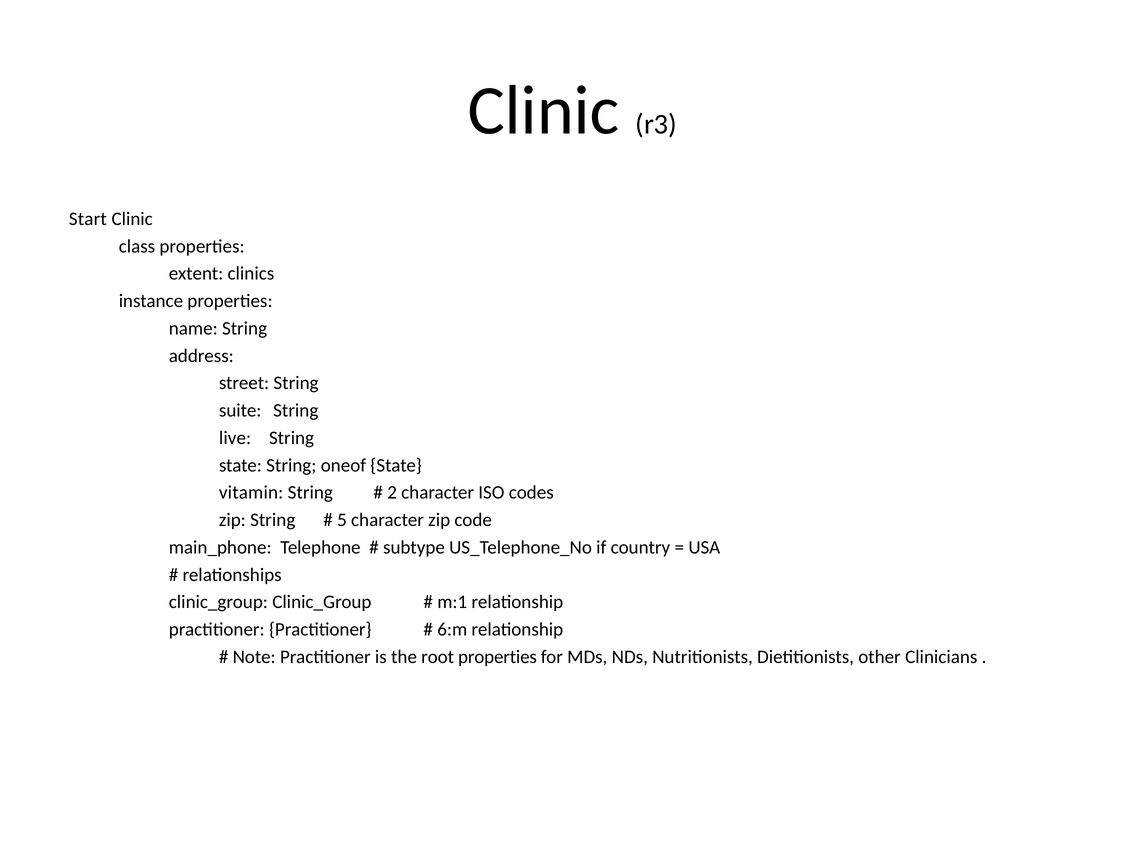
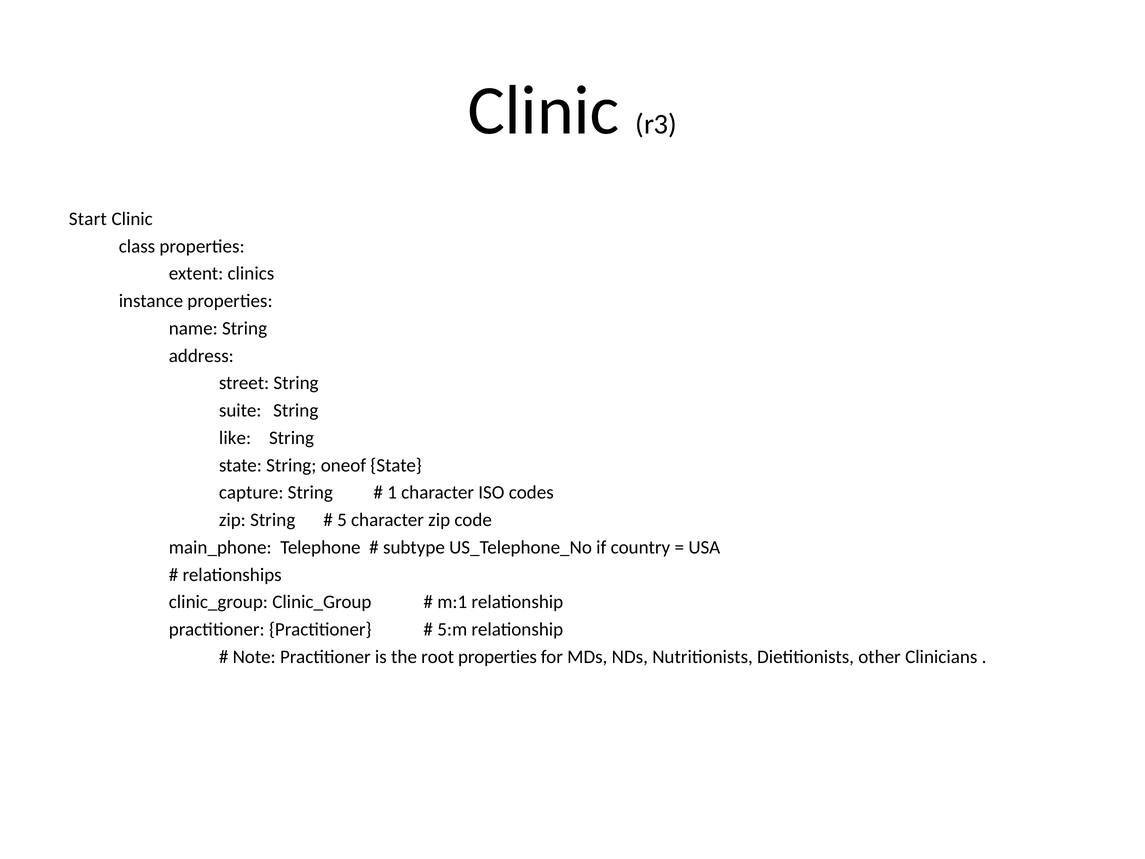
live: live -> like
vitamin: vitamin -> capture
2: 2 -> 1
6:m: 6:m -> 5:m
